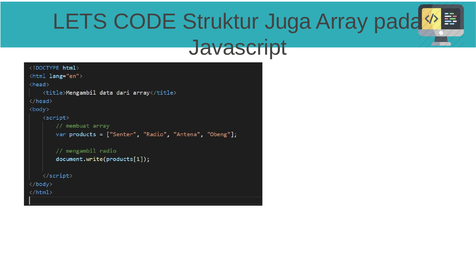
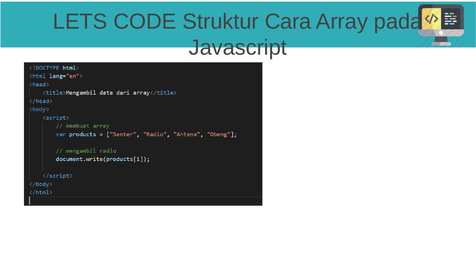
Juga: Juga -> Cara
